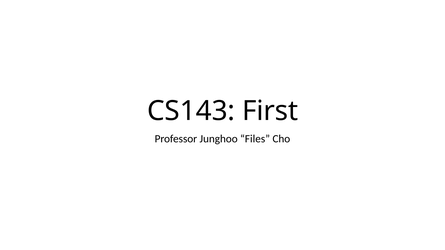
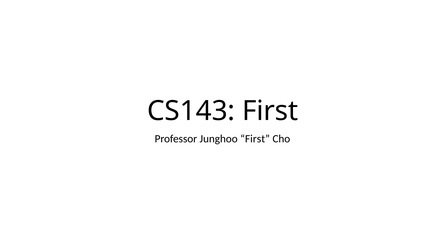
Junghoo Files: Files -> First
